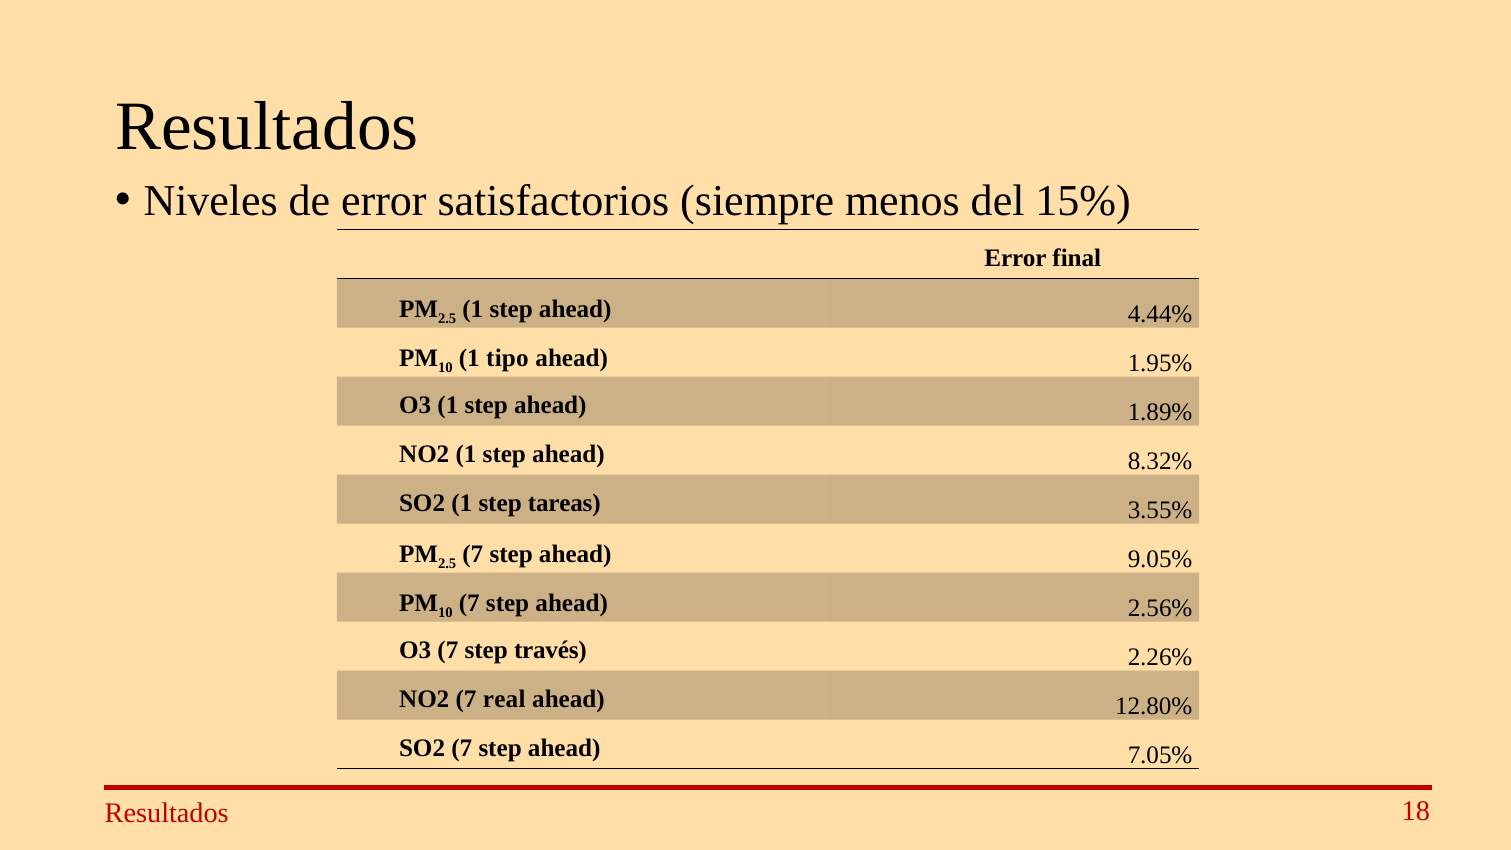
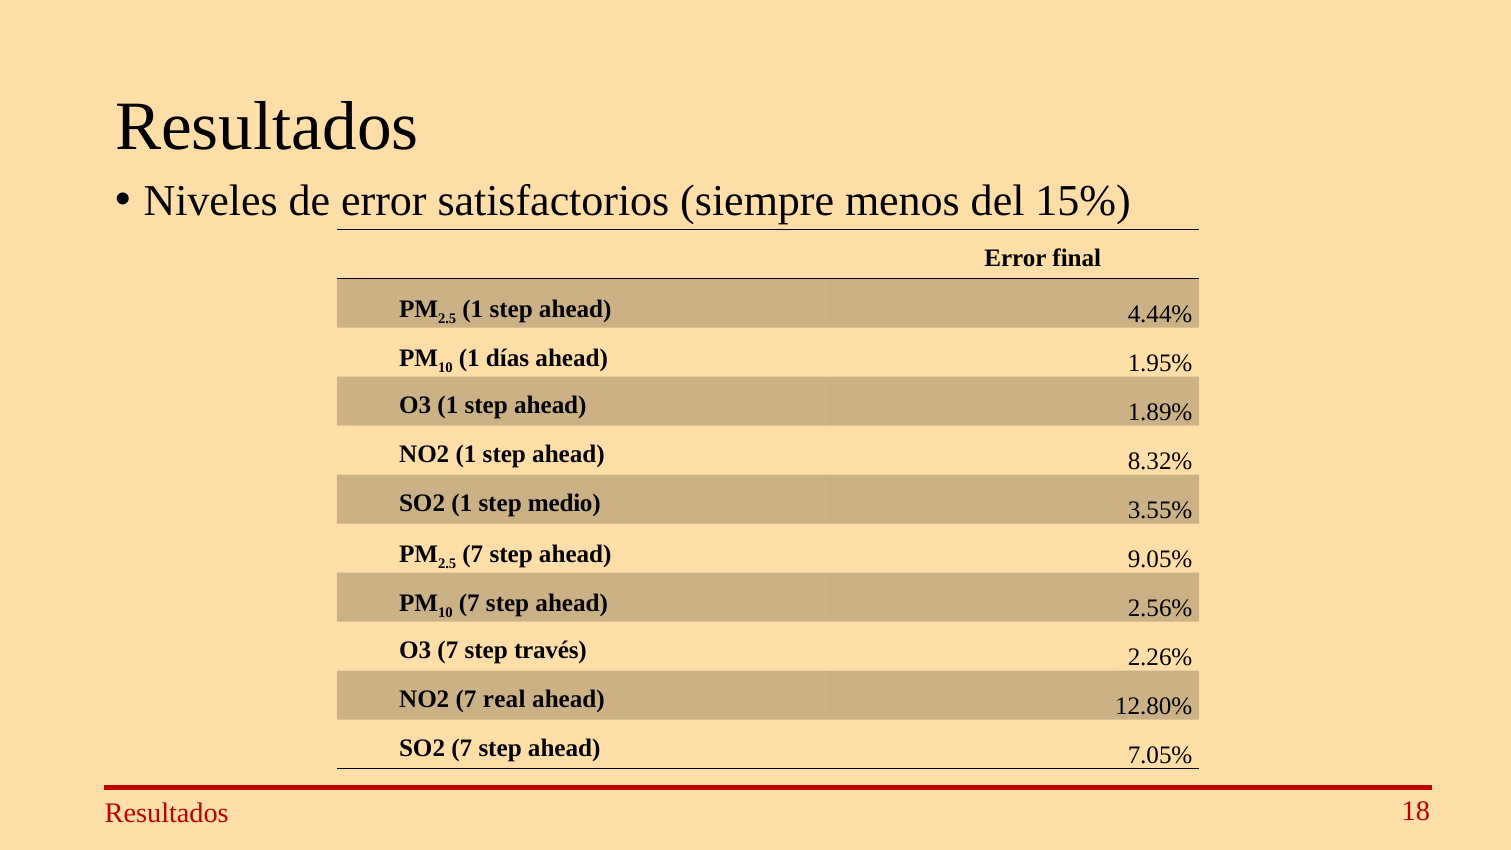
tipo: tipo -> días
tareas: tareas -> medio
